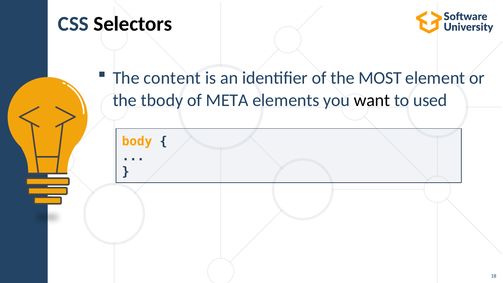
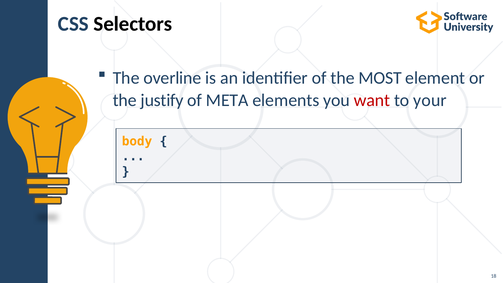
content: content -> overline
tbody: tbody -> justify
want colour: black -> red
used: used -> your
